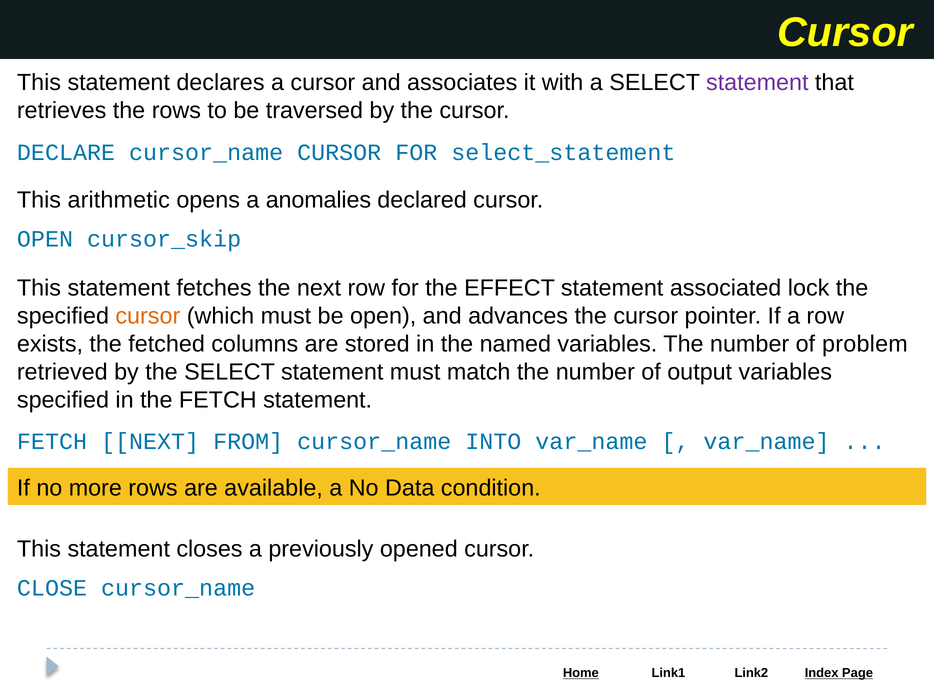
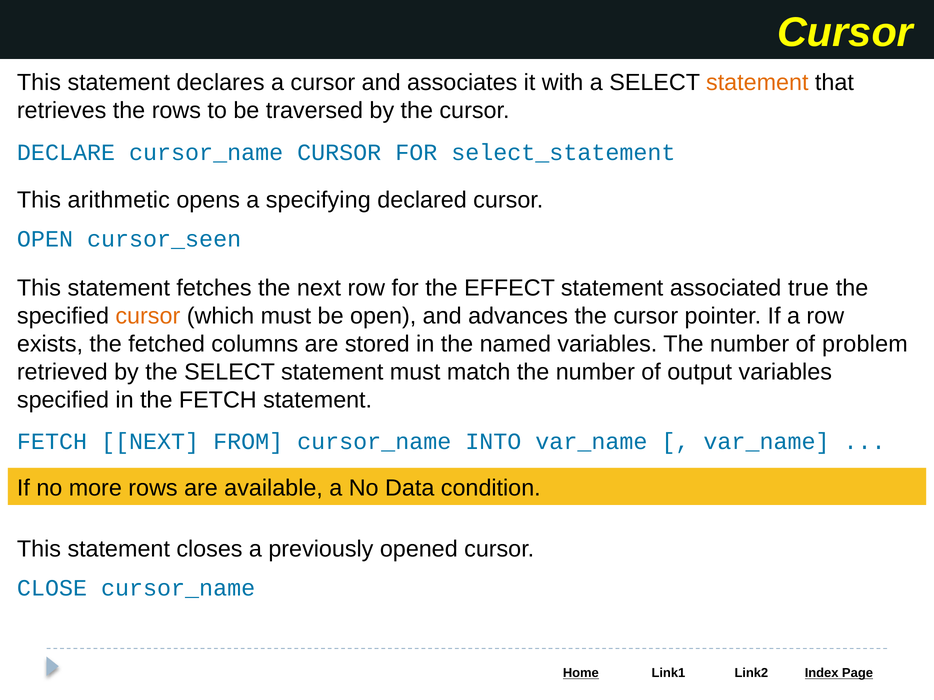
statement at (757, 82) colour: purple -> orange
anomalies: anomalies -> specifying
cursor_skip: cursor_skip -> cursor_seen
lock: lock -> true
